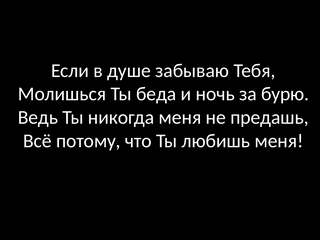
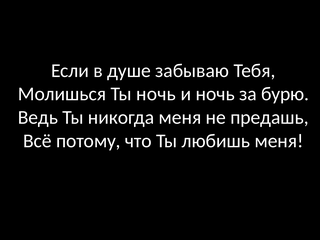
Ты беда: беда -> ночь
